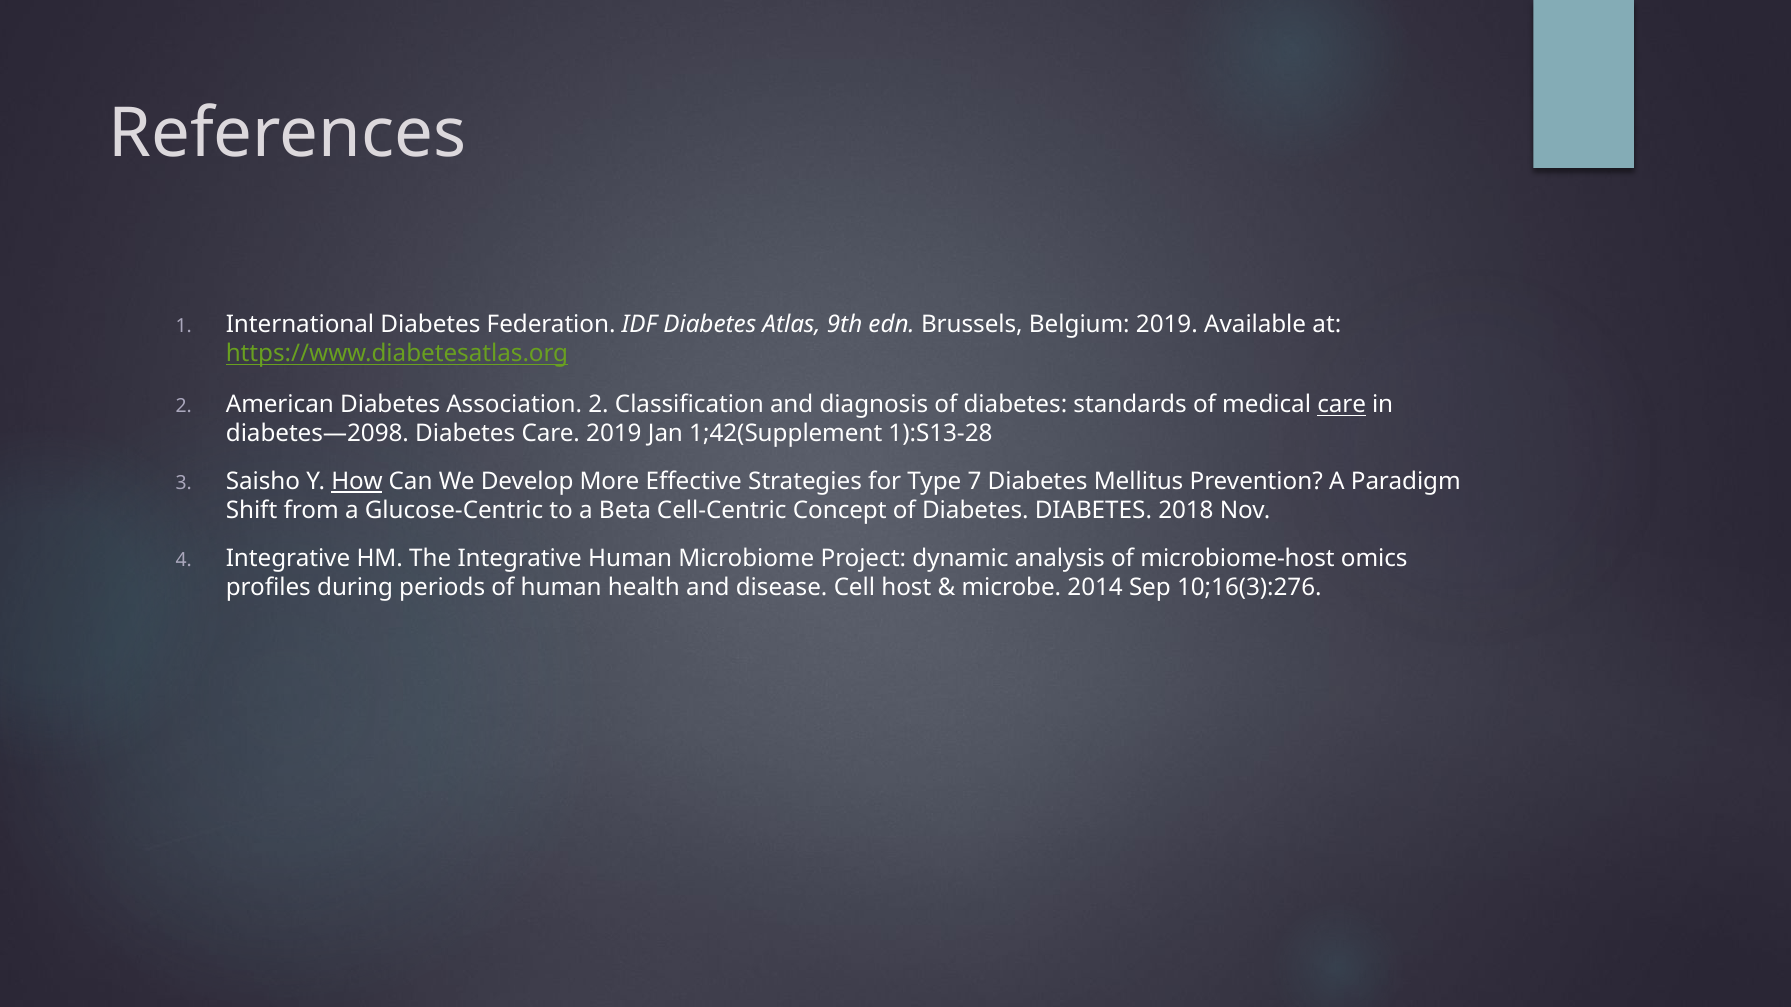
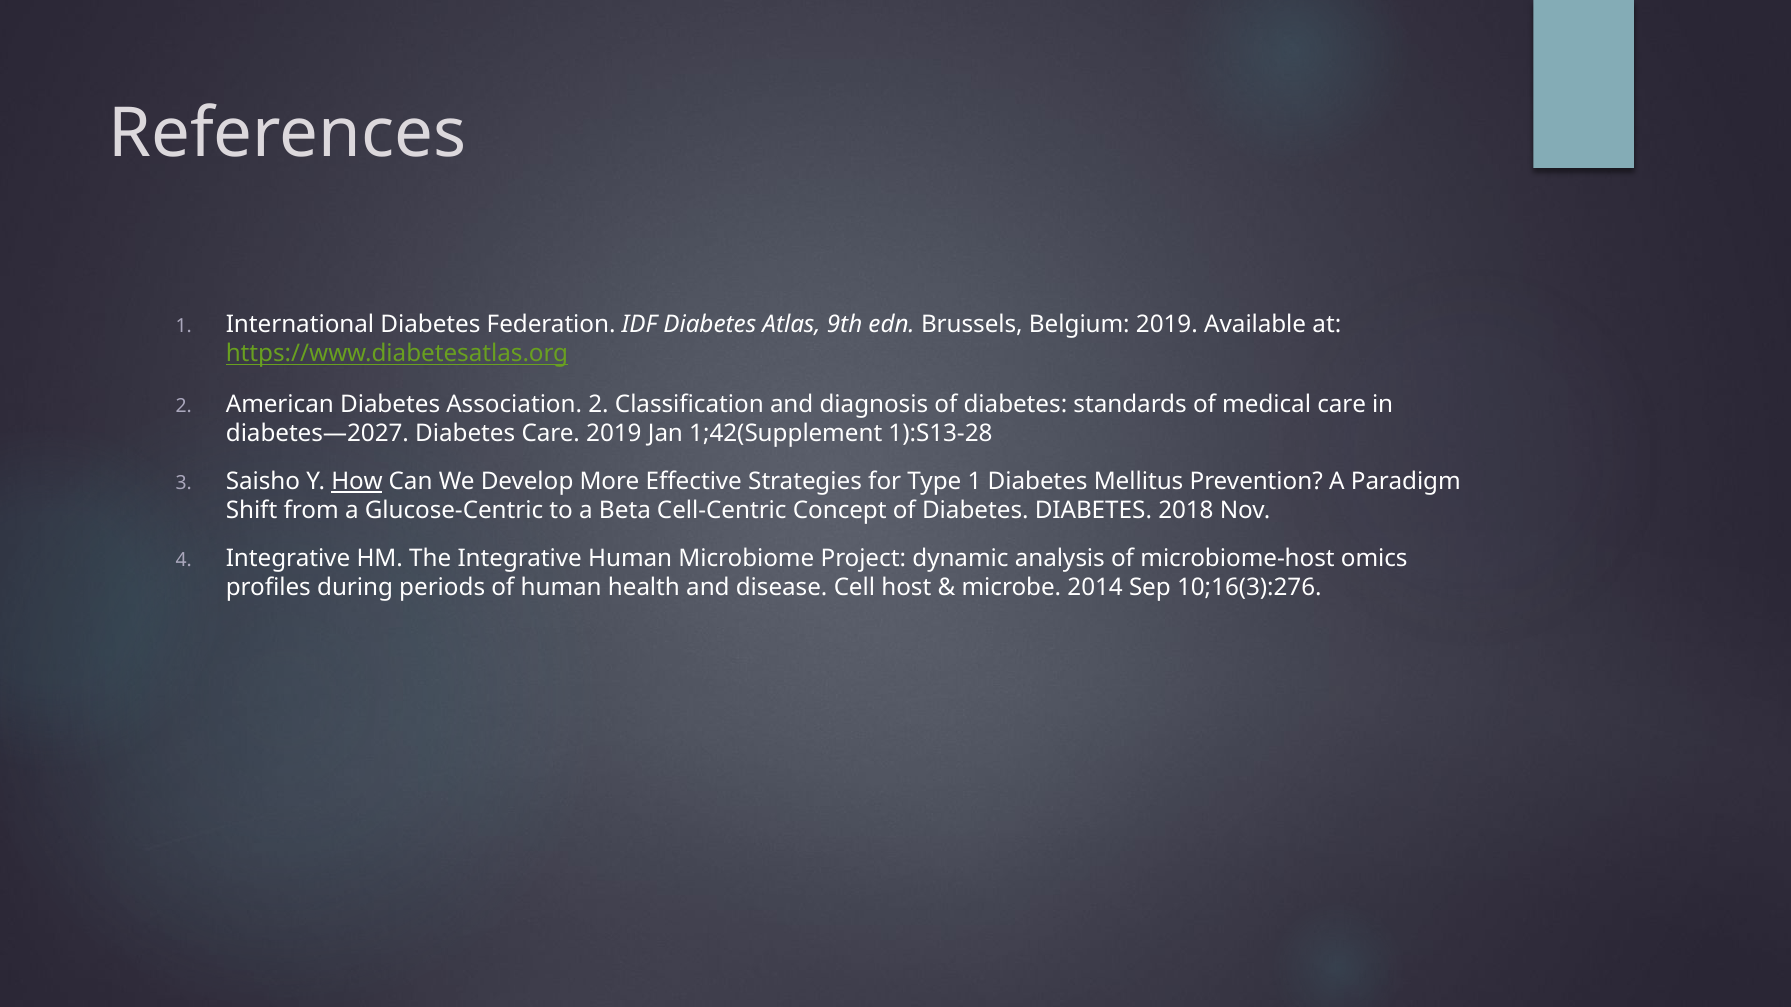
care at (1342, 405) underline: present -> none
diabetes—2098: diabetes—2098 -> diabetes—2027
Type 7: 7 -> 1
